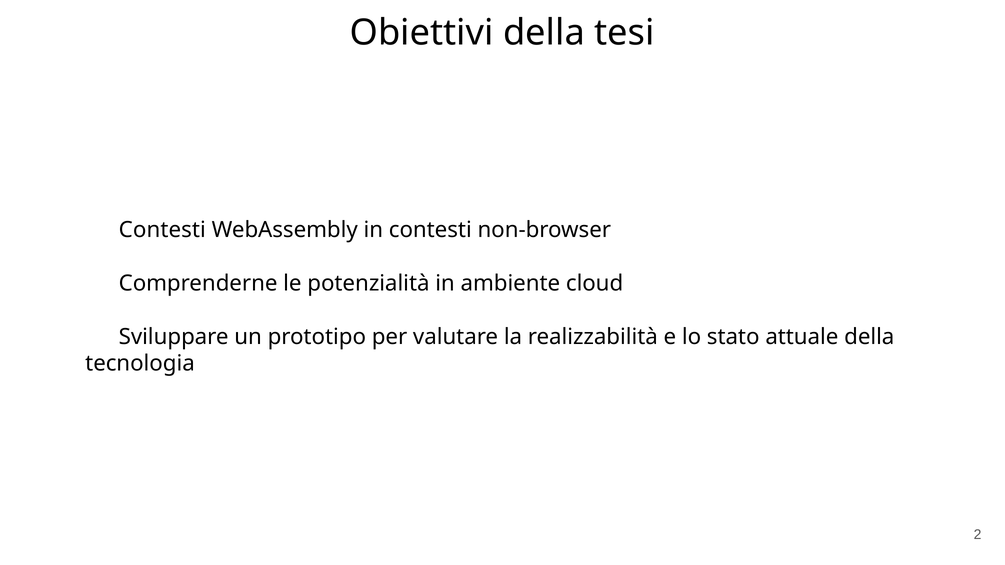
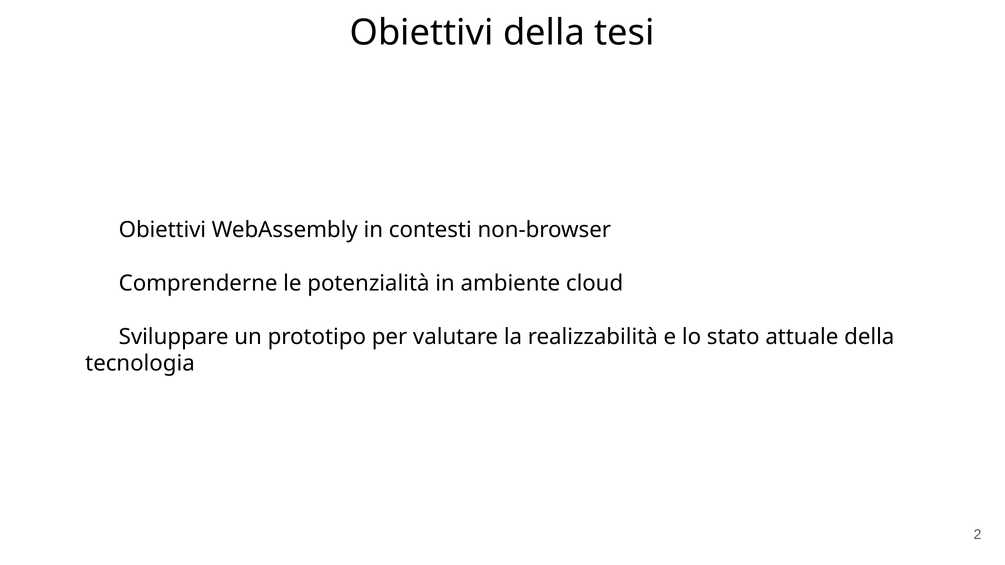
Contesti at (162, 230): Contesti -> Obiettivi
